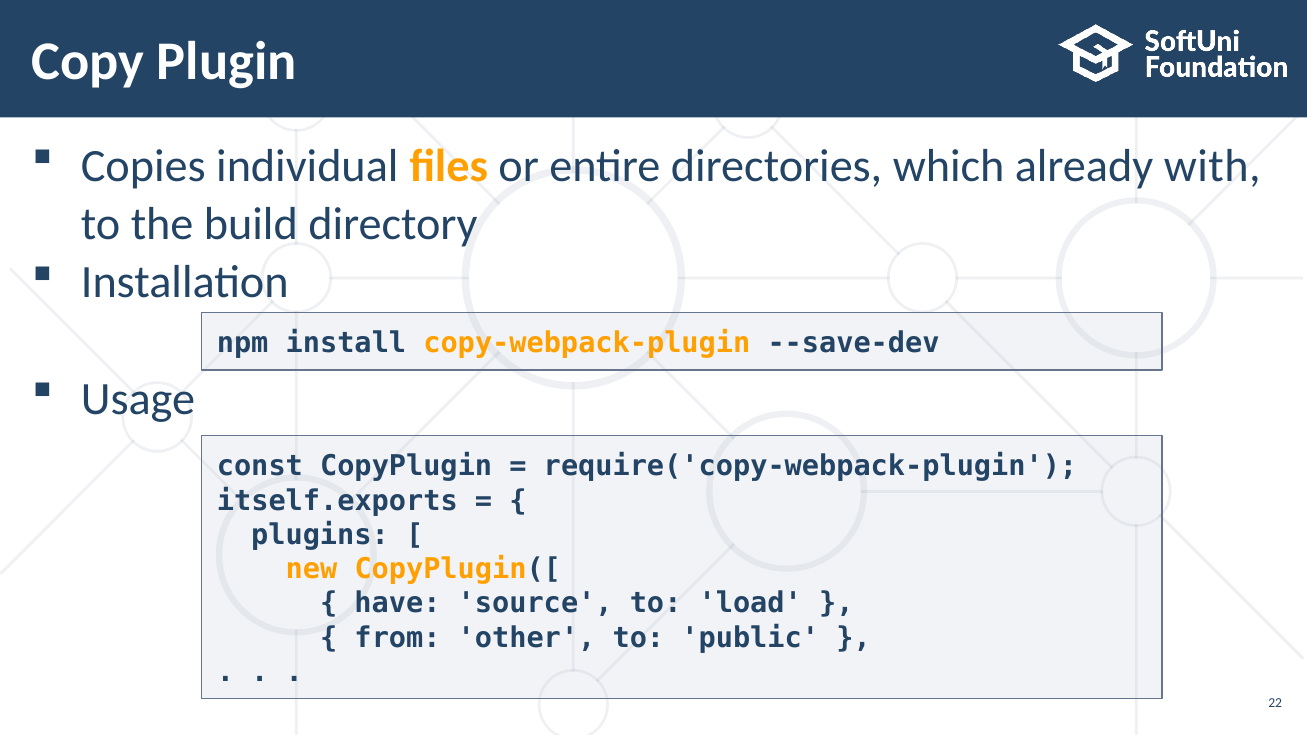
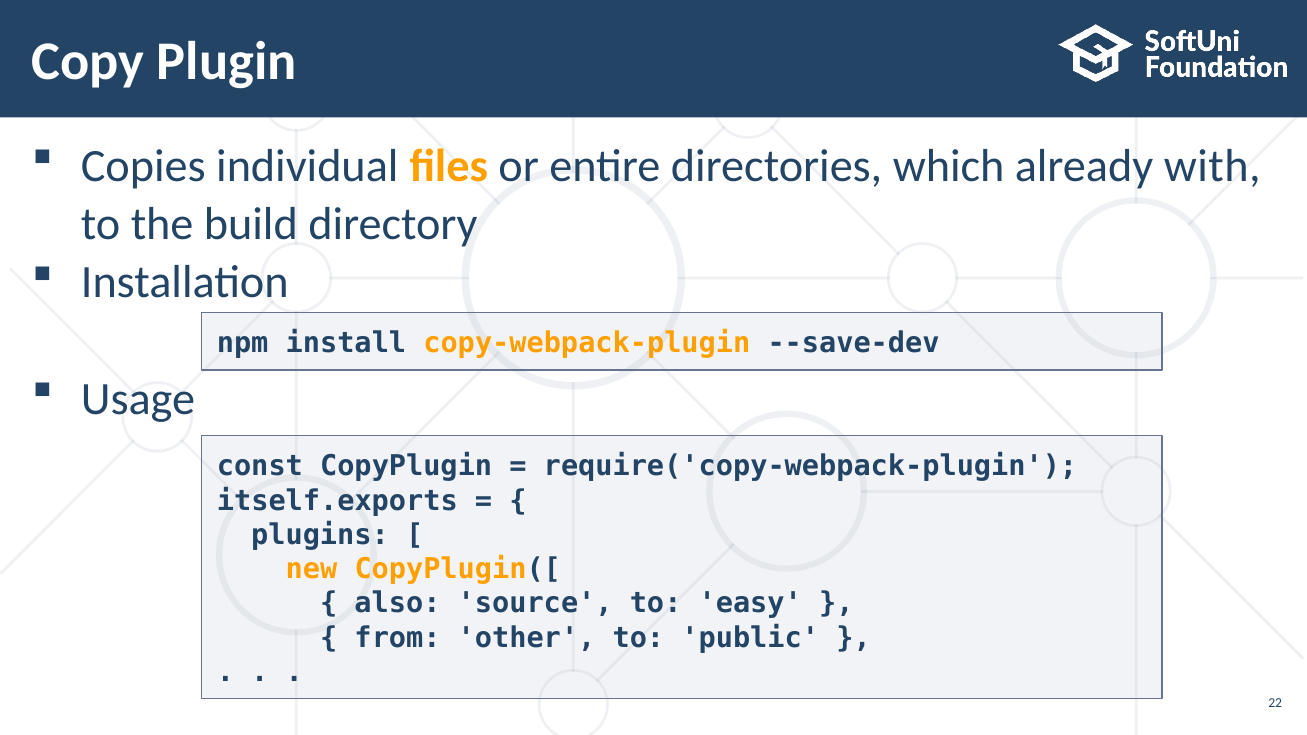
have: have -> also
load: load -> easy
